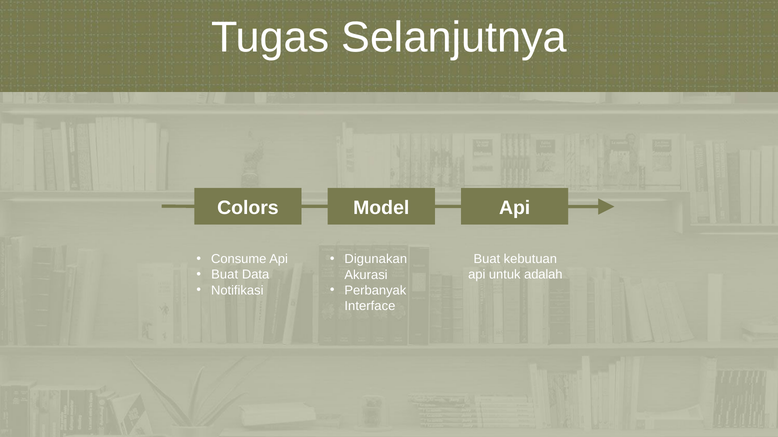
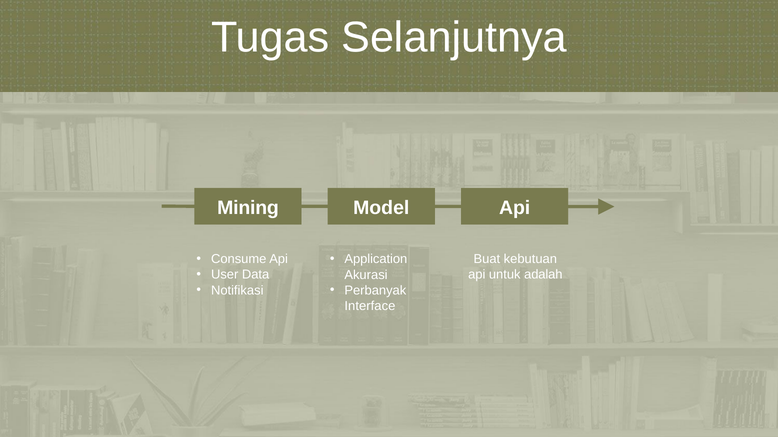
Colors: Colors -> Mining
Digunakan: Digunakan -> Application
Buat at (225, 275): Buat -> User
